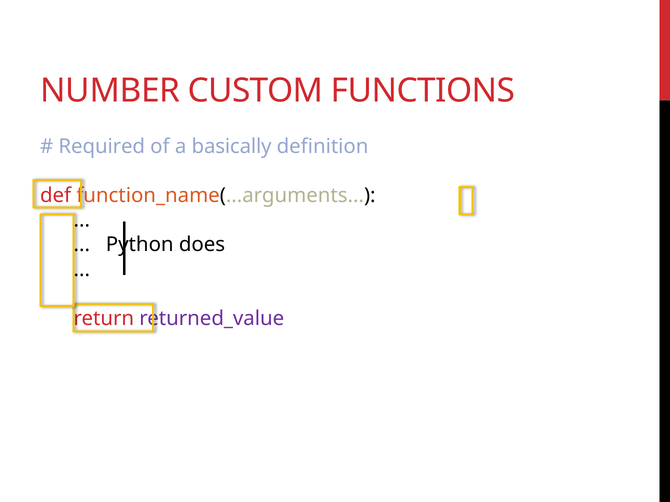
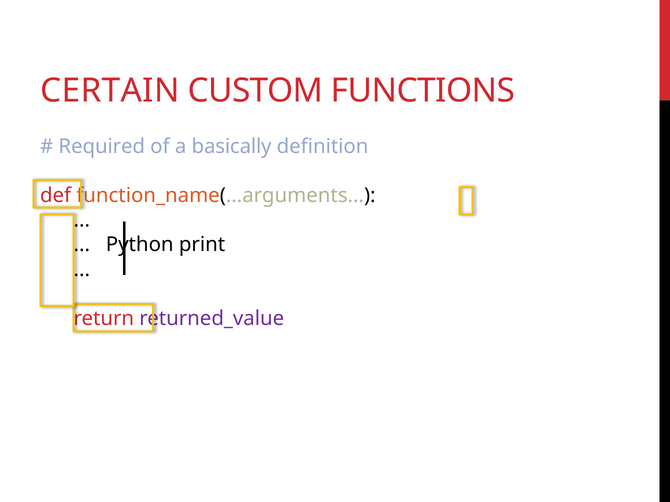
NUMBER: NUMBER -> CERTAIN
does: does -> print
